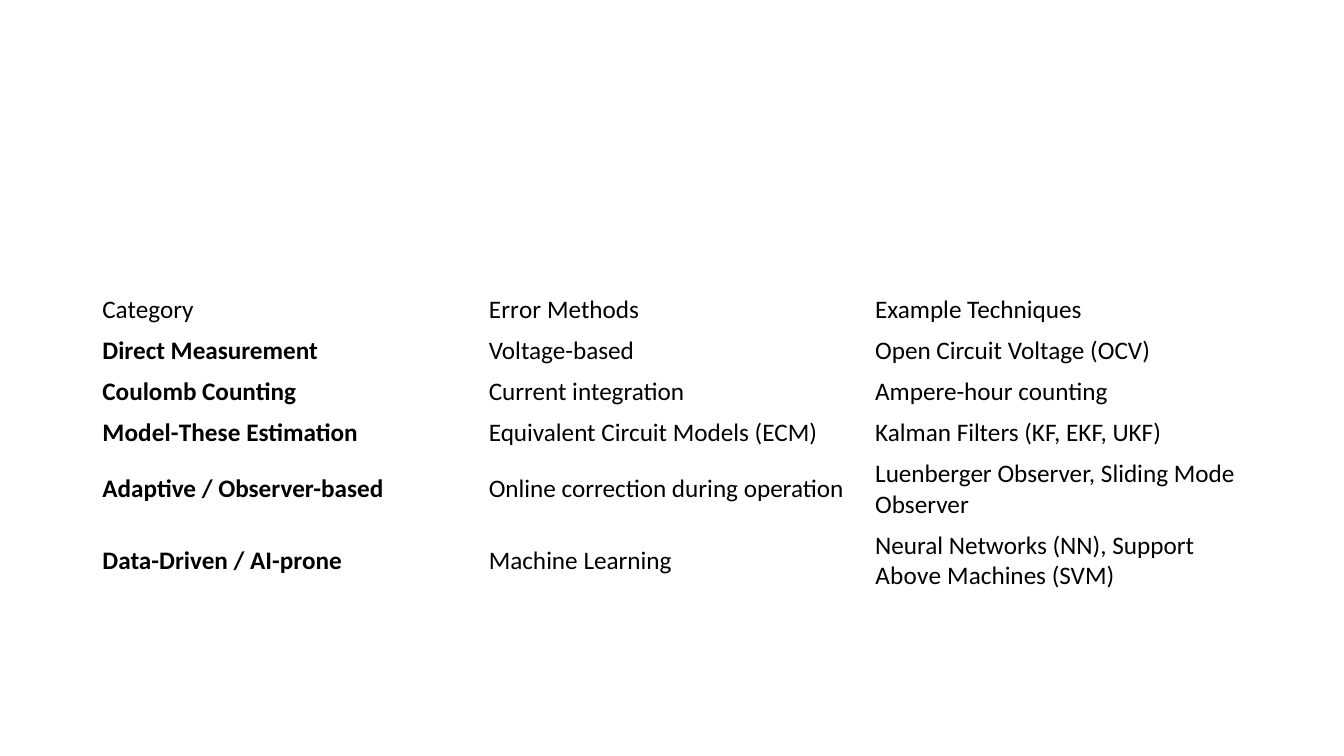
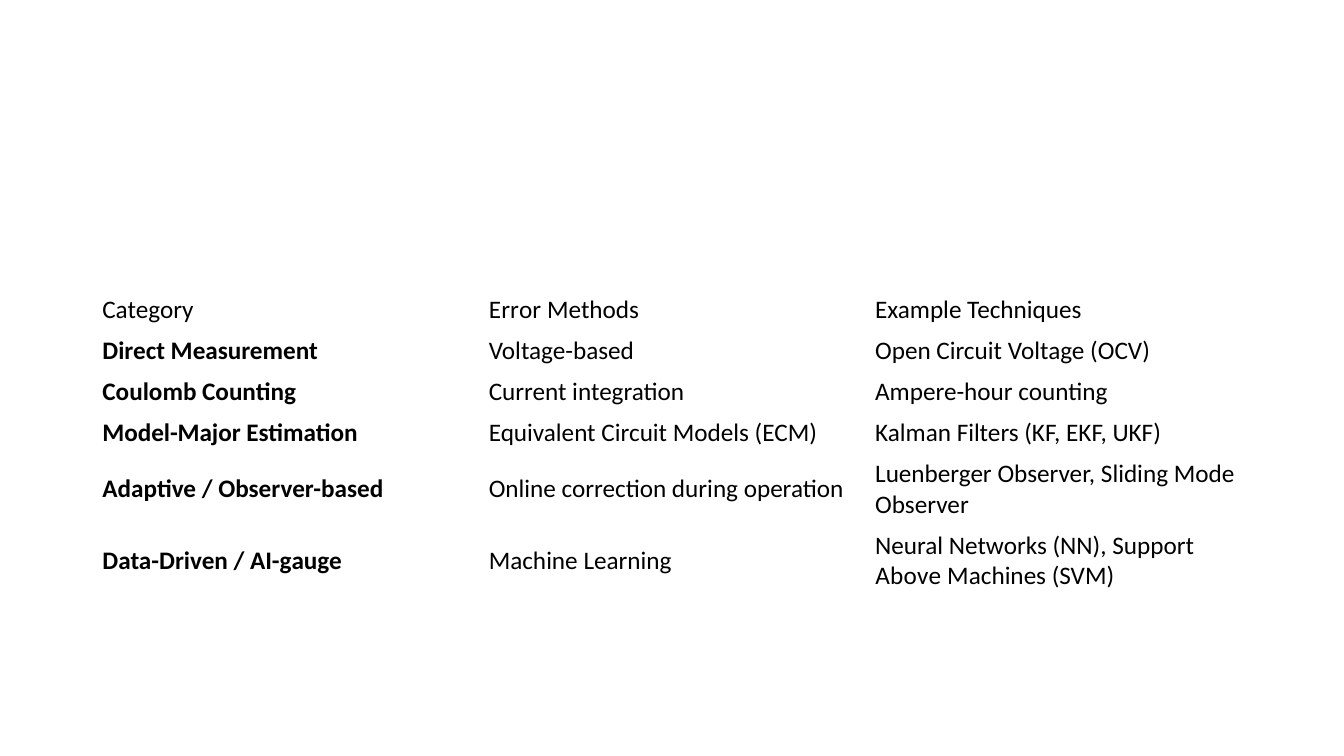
Model-These: Model-These -> Model-Major
AI-prone: AI-prone -> AI-gauge
